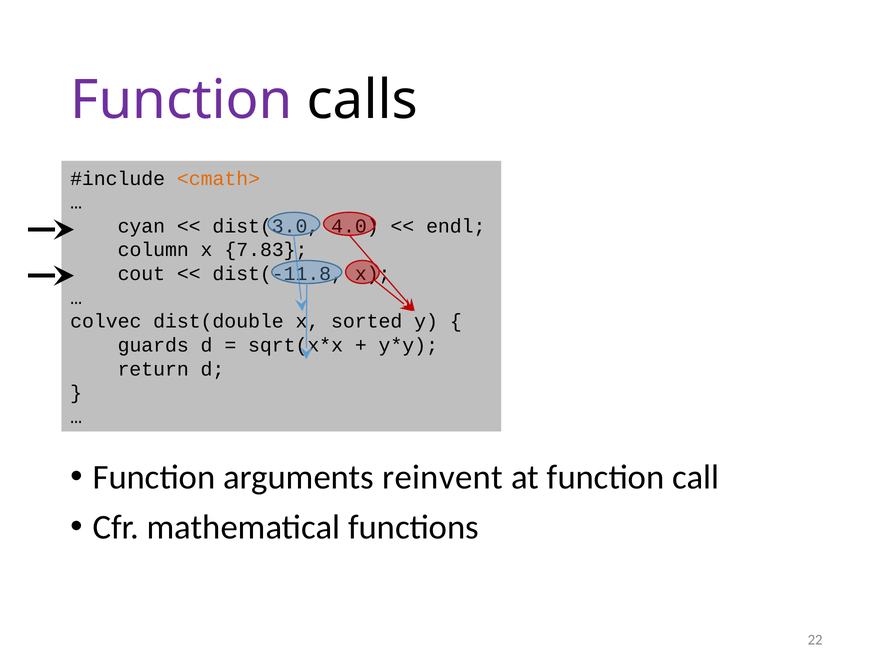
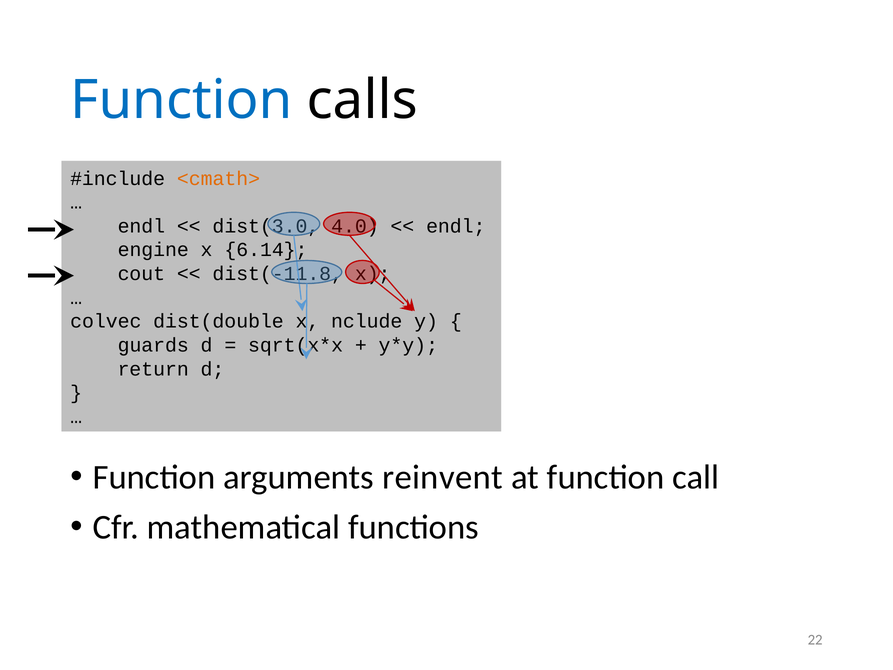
Function at (181, 100) colour: purple -> blue
cyan at (141, 226): cyan -> endl
column: column -> engine
7.83: 7.83 -> 6.14
sorted: sorted -> nclude
